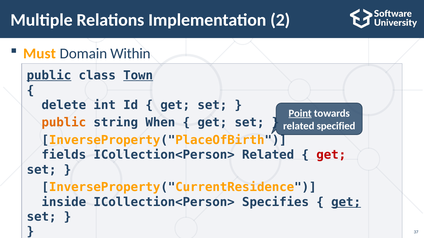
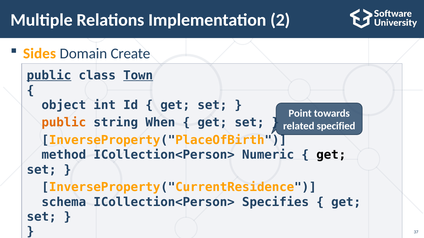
Must: Must -> Sides
Within: Within -> Create
delete: delete -> object
Point underline: present -> none
fields: fields -> method
ICollection<Person> Related: Related -> Numeric
get at (331, 155) colour: red -> black
inside: inside -> schema
get at (346, 202) underline: present -> none
